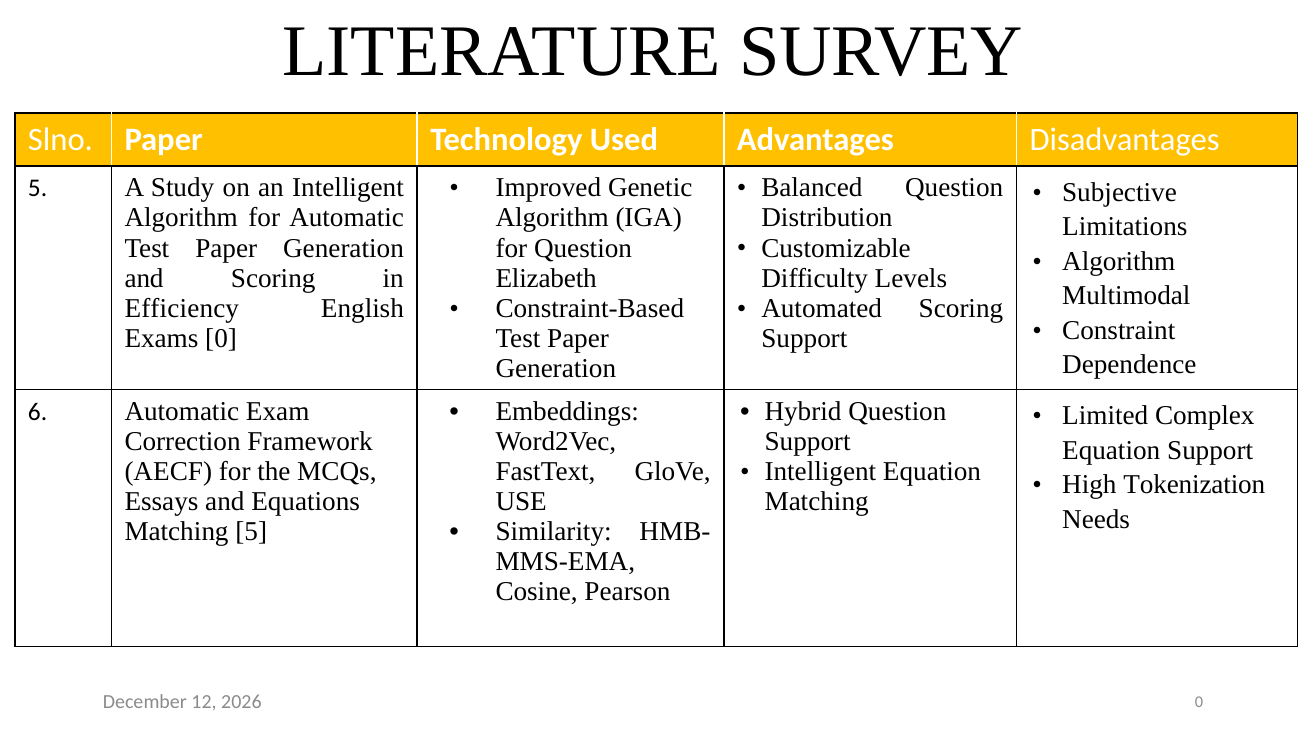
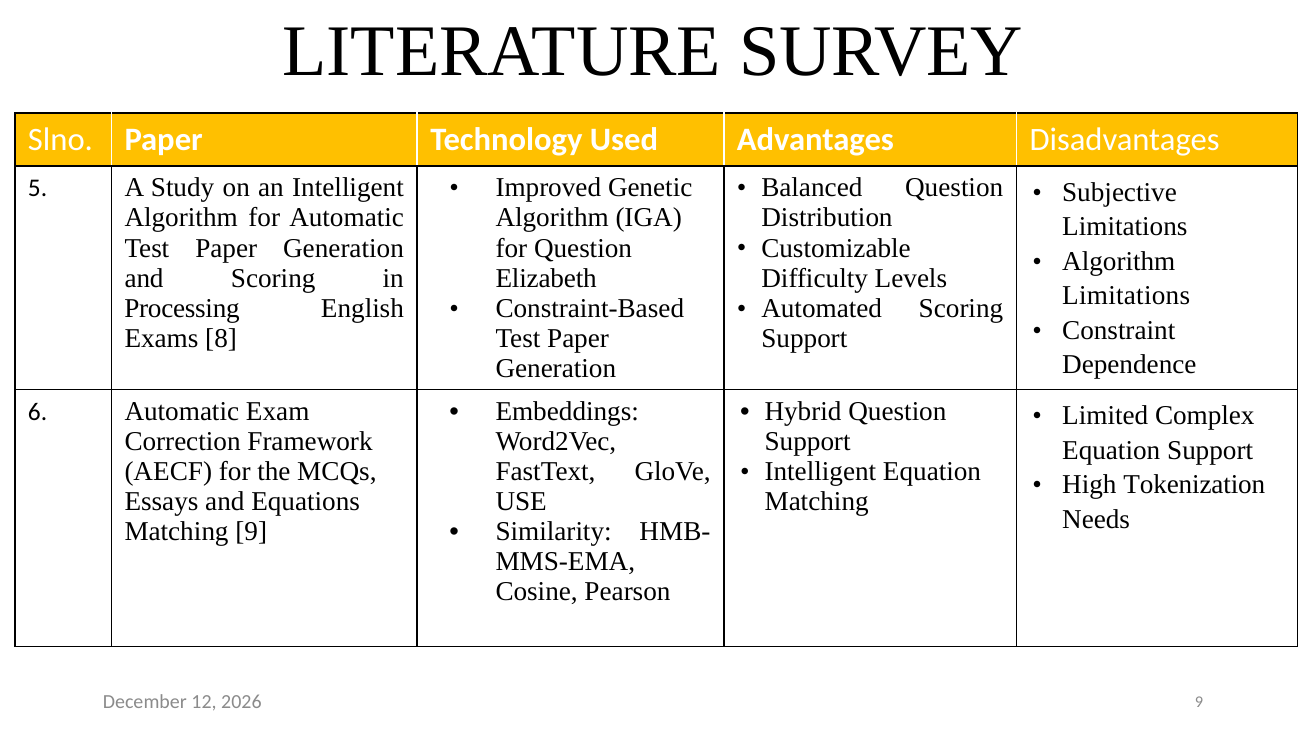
Multimodal at (1126, 296): Multimodal -> Limitations
Efficiency: Efficiency -> Processing
Exams 0: 0 -> 8
Matching 5: 5 -> 9
0 at (1199, 701): 0 -> 9
